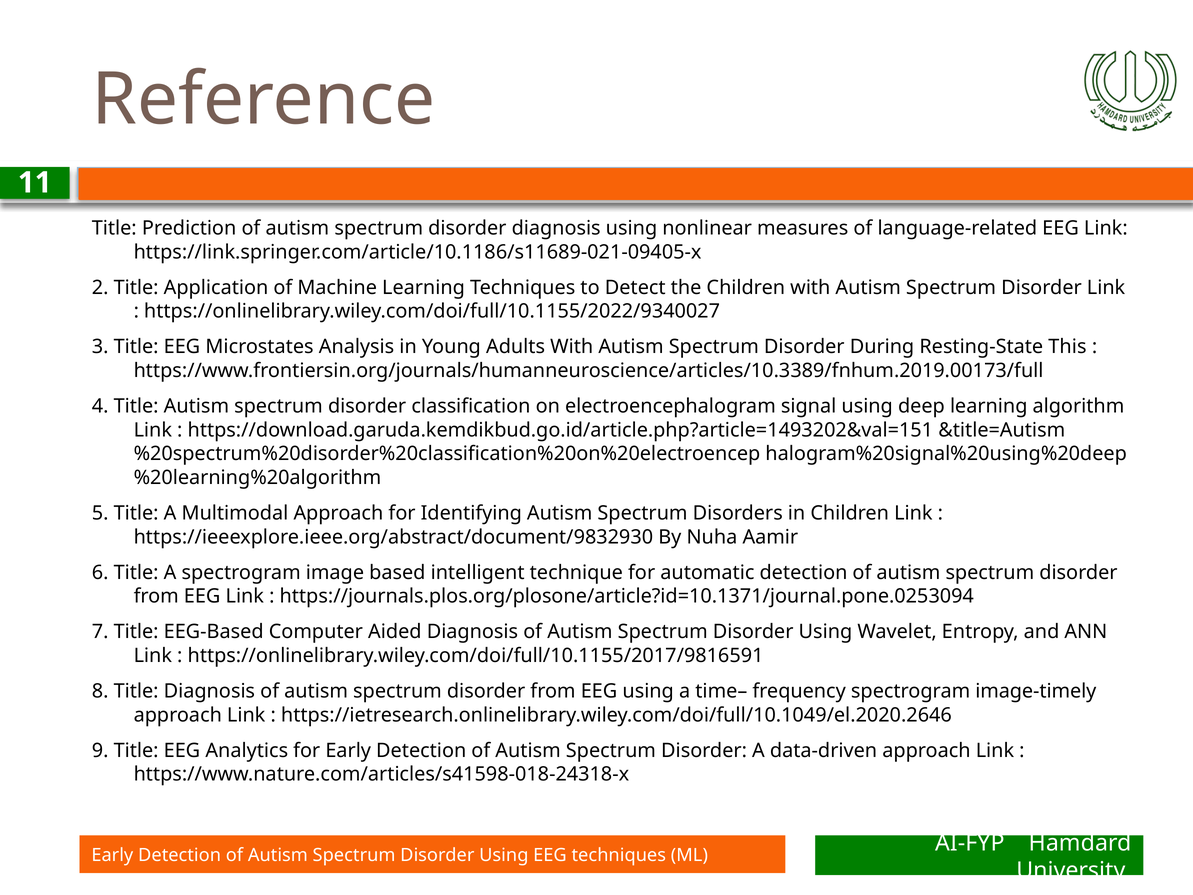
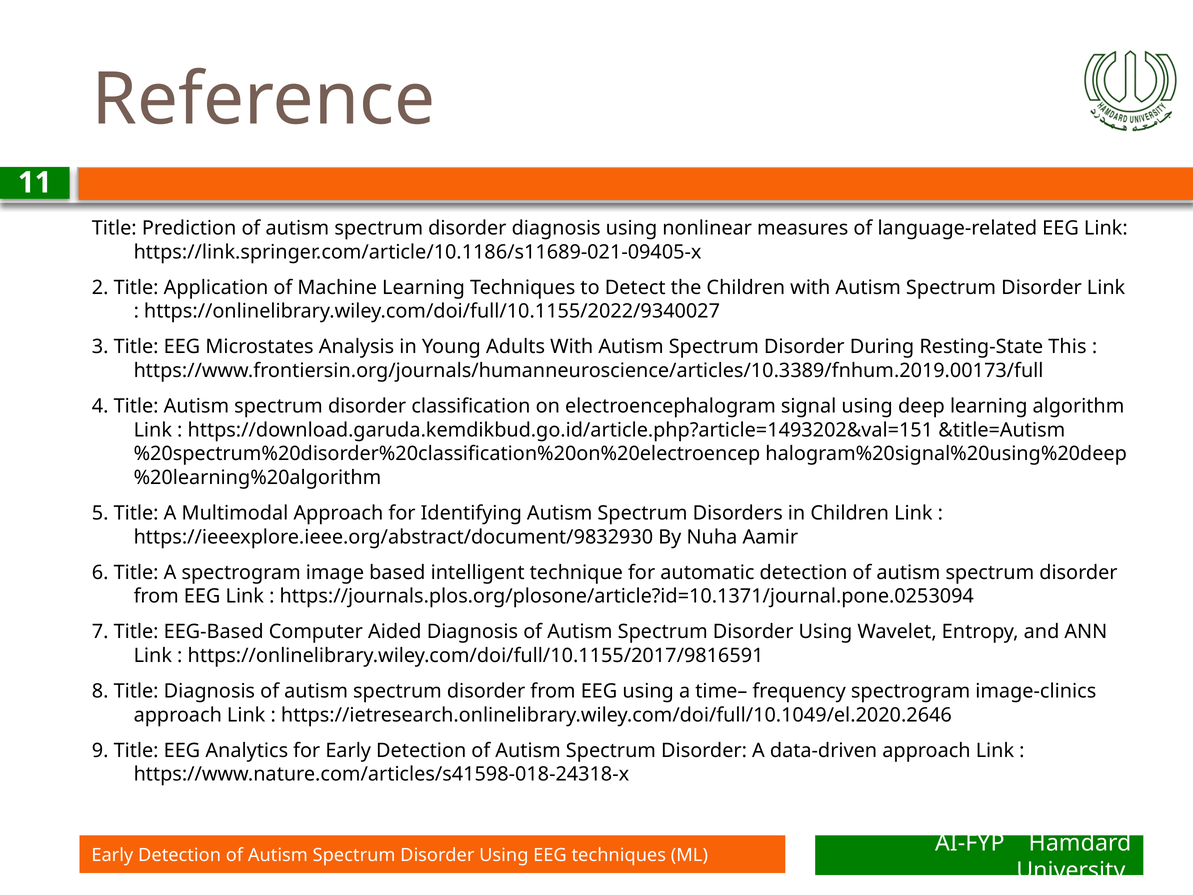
image-timely: image-timely -> image-clinics
